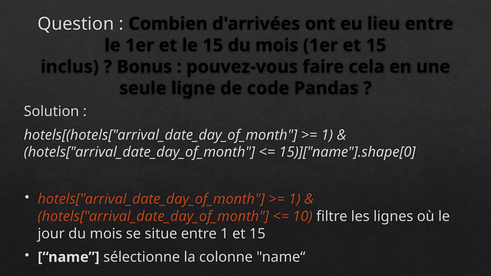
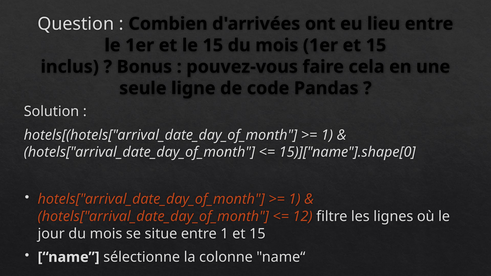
10: 10 -> 12
